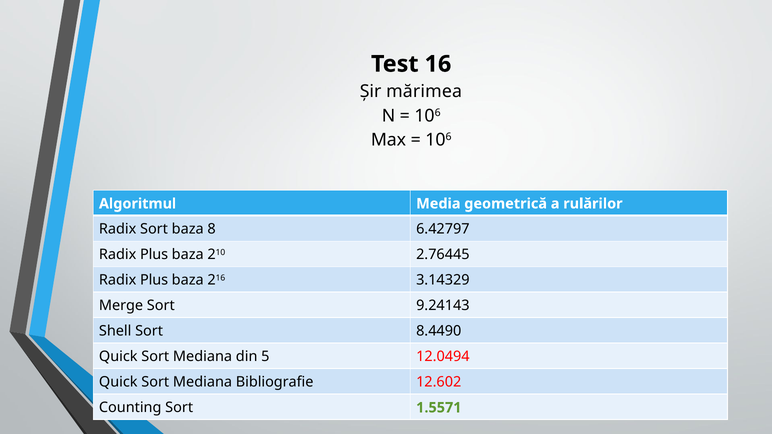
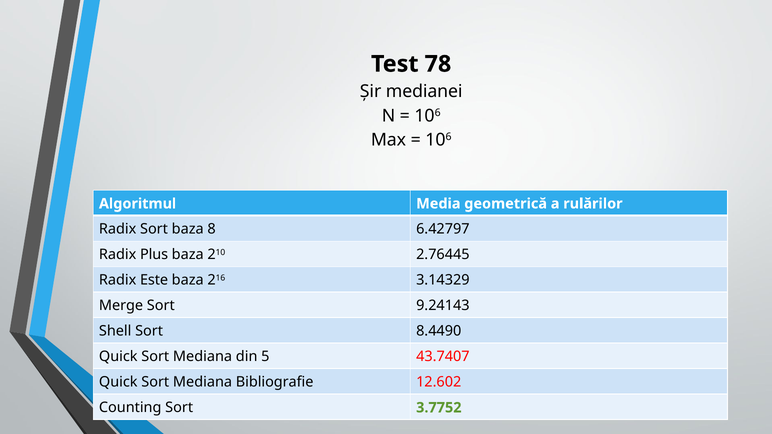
16: 16 -> 78
mărimea: mărimea -> medianei
Plus at (154, 280): Plus -> Este
12.0494: 12.0494 -> 43.7407
1.5571: 1.5571 -> 3.7752
